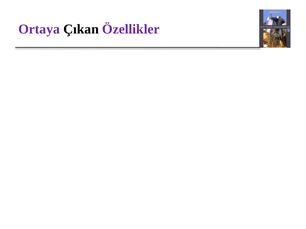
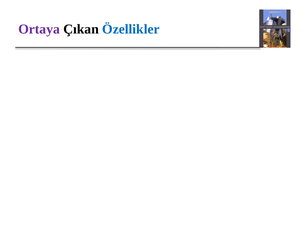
Özellikler at (131, 29) colour: purple -> blue
